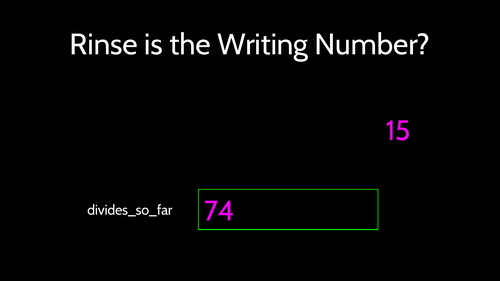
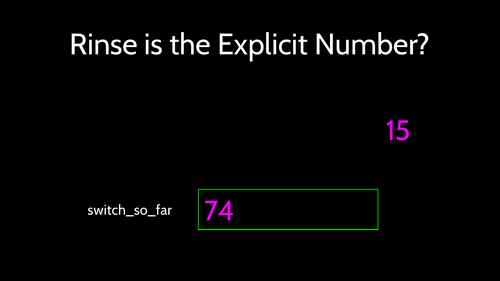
Writing: Writing -> Explicit
divides_so_far: divides_so_far -> switch_so_far
